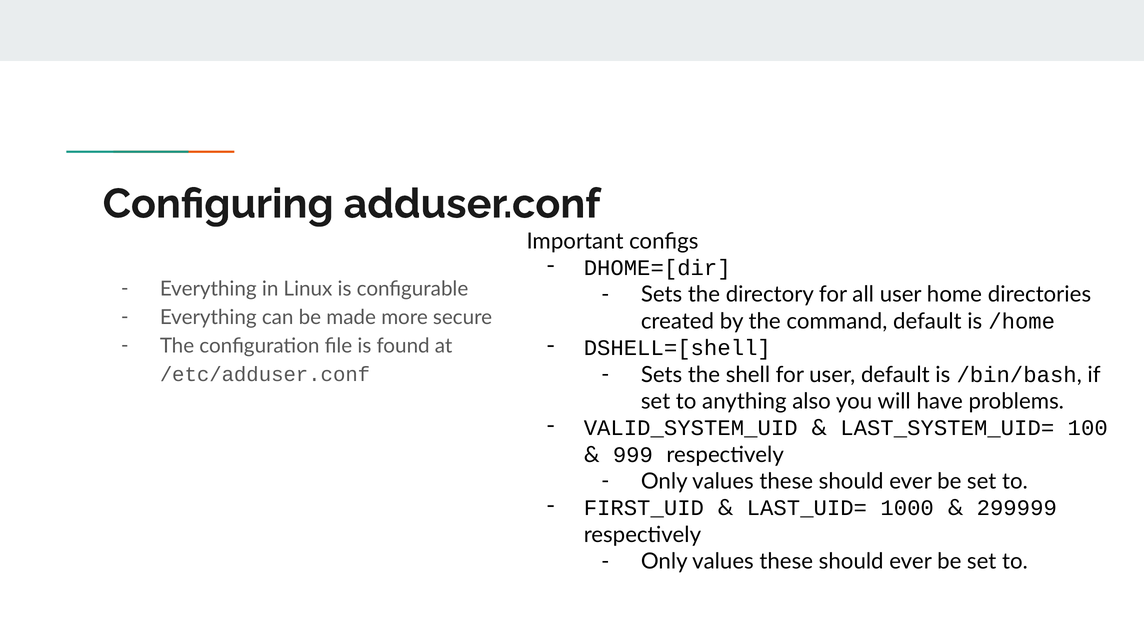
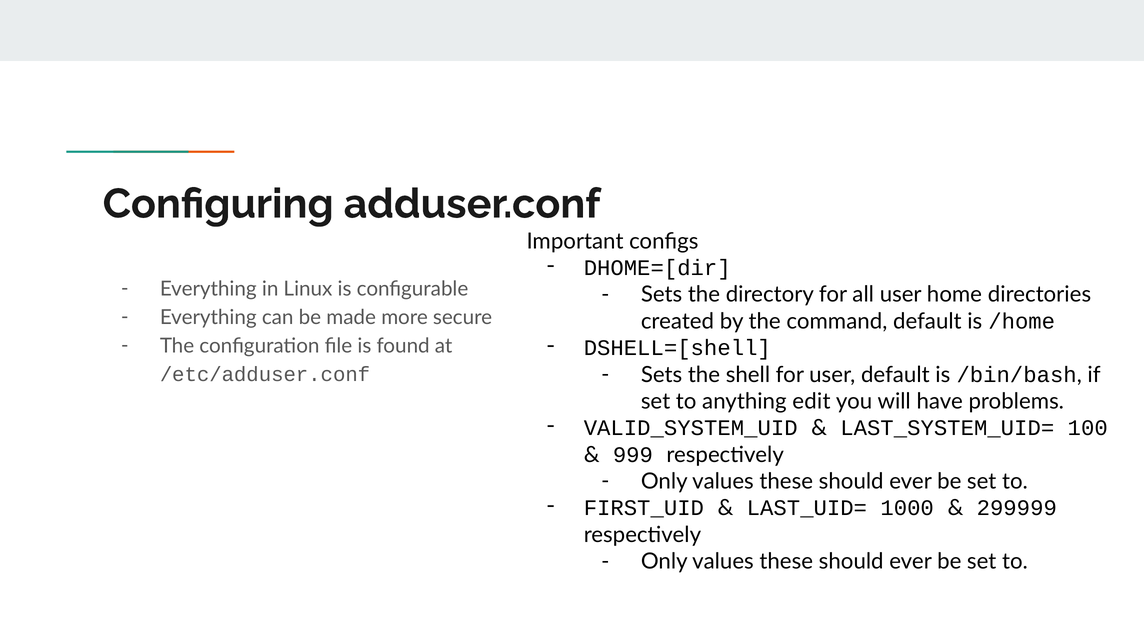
also: also -> edit
